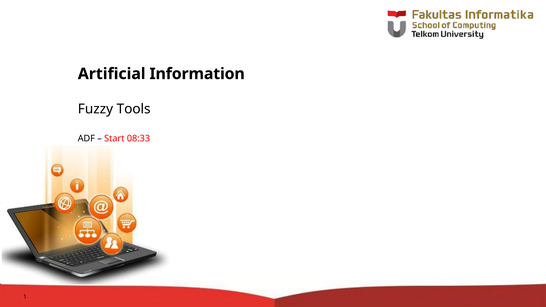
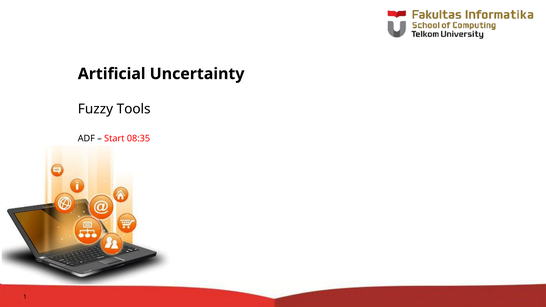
Information: Information -> Uncertainty
08:33: 08:33 -> 08:35
